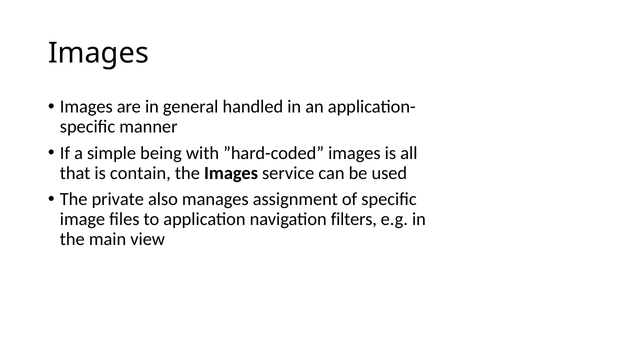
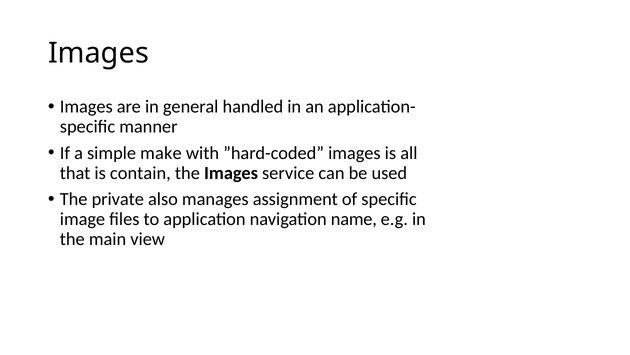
being: being -> make
filters: filters -> name
